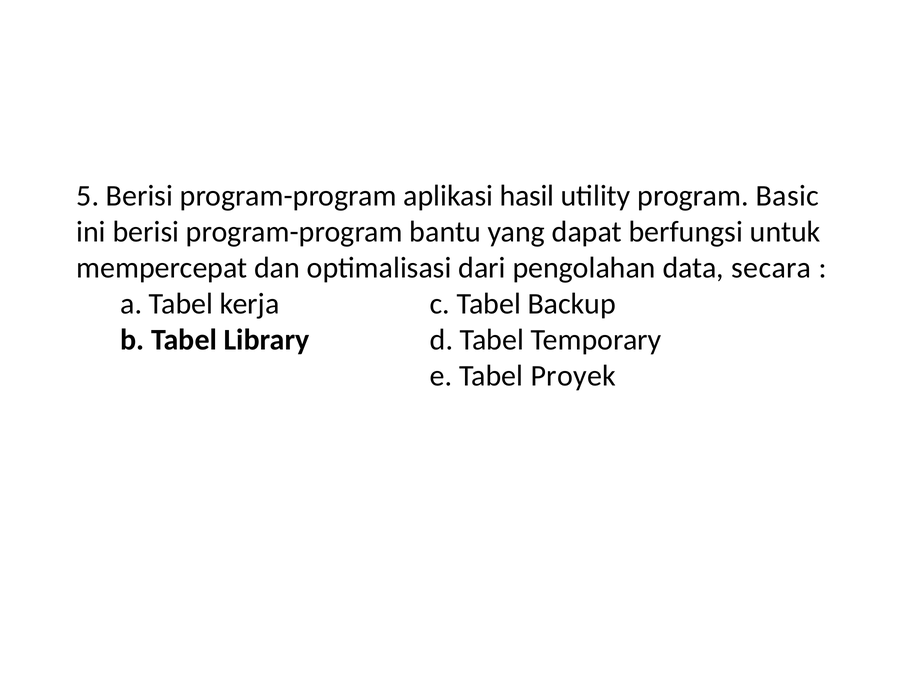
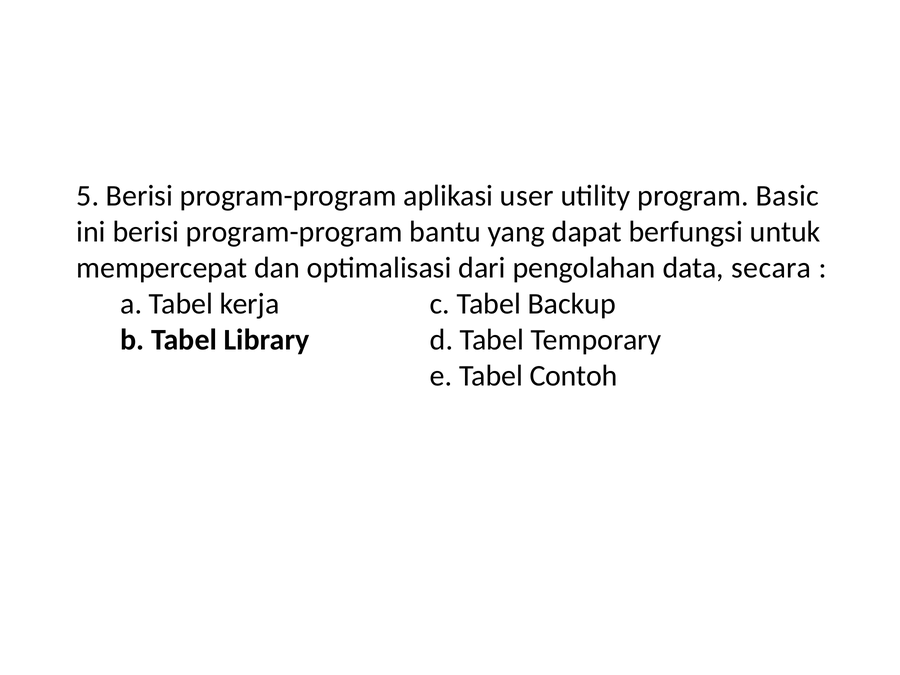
hasil: hasil -> user
Proyek: Proyek -> Contoh
